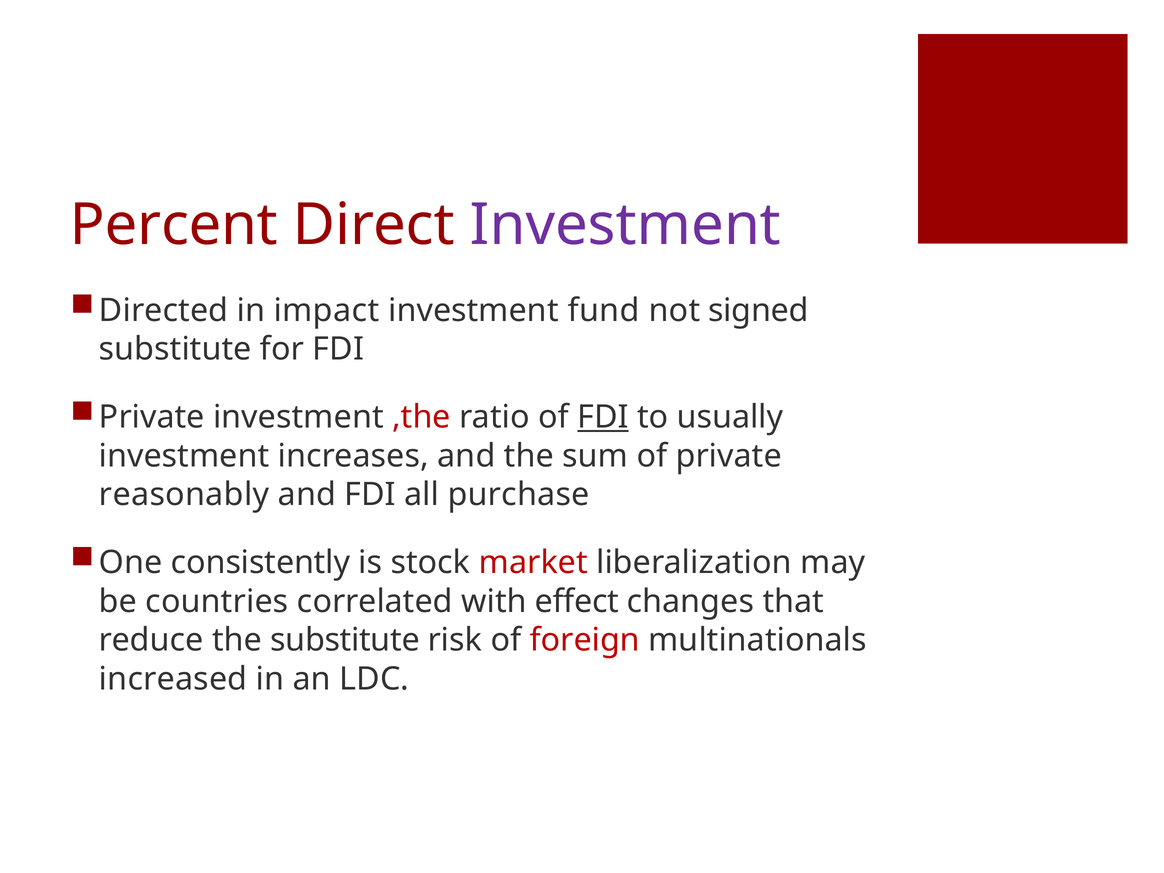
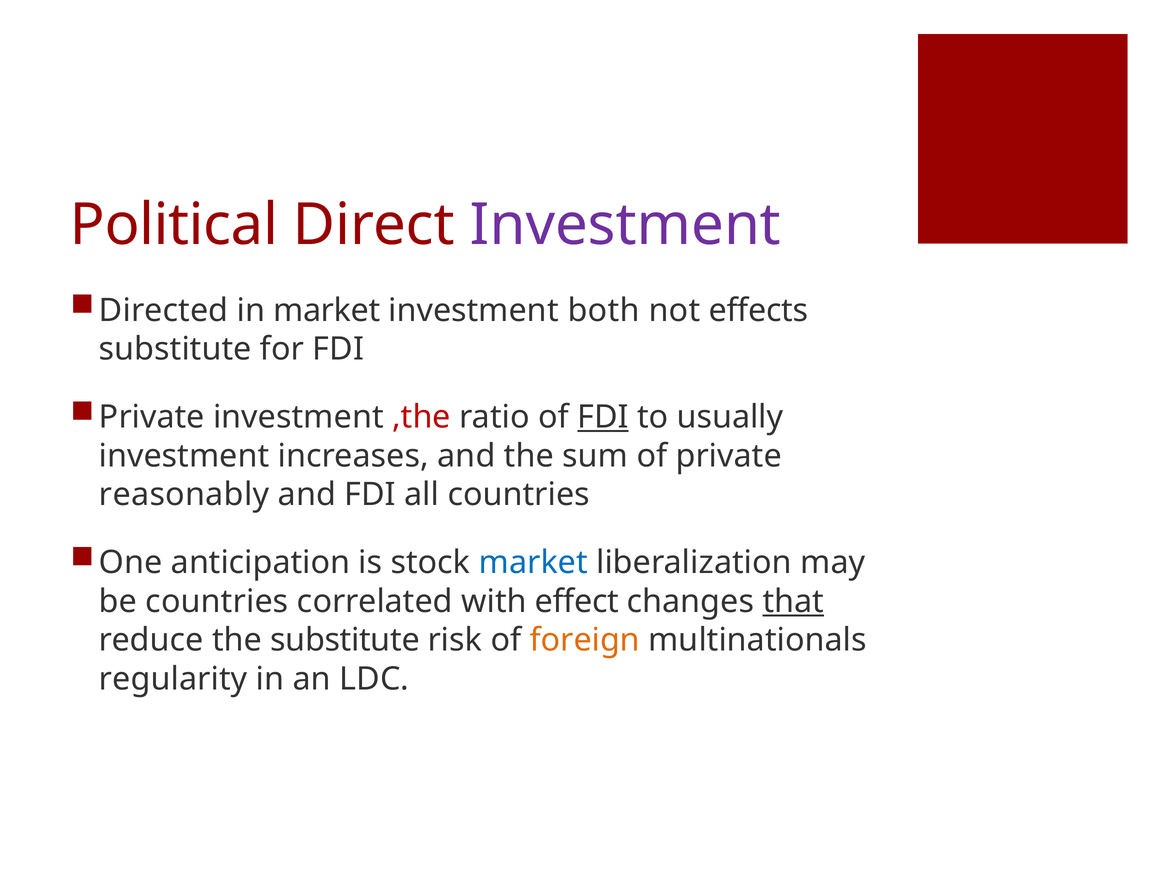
Percent: Percent -> Political
in impact: impact -> market
fund: fund -> both
signed: signed -> effects
all purchase: purchase -> countries
consistently: consistently -> anticipation
market at (533, 563) colour: red -> blue
that underline: none -> present
foreign colour: red -> orange
increased: increased -> regularity
